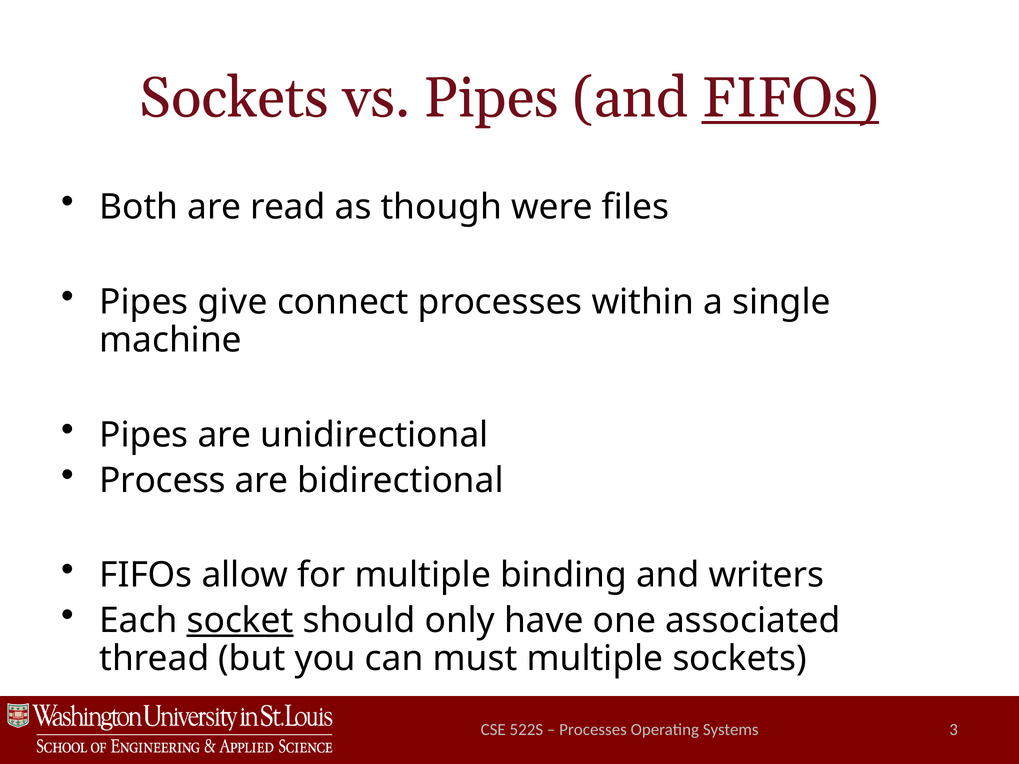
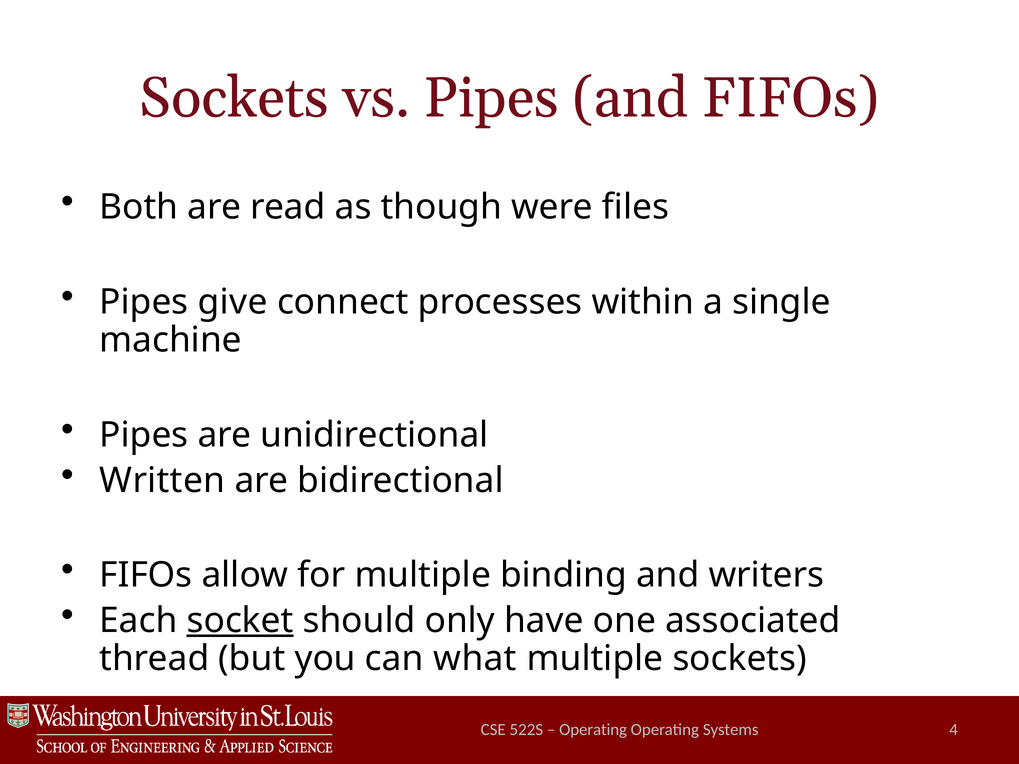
FIFOs at (790, 98) underline: present -> none
Process: Process -> Written
must: must -> what
Processes at (593, 730): Processes -> Operating
3: 3 -> 4
